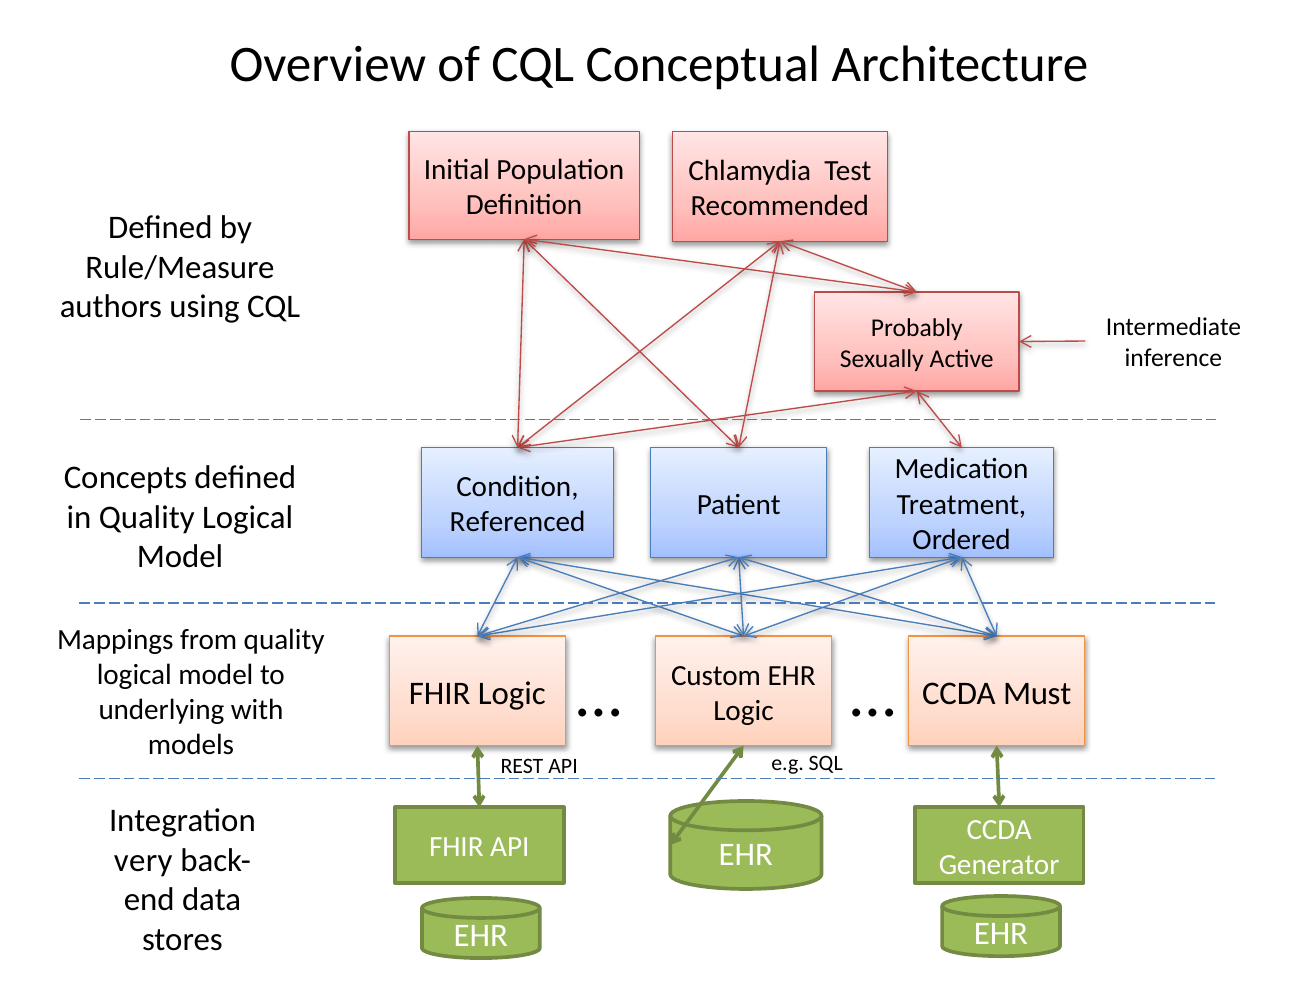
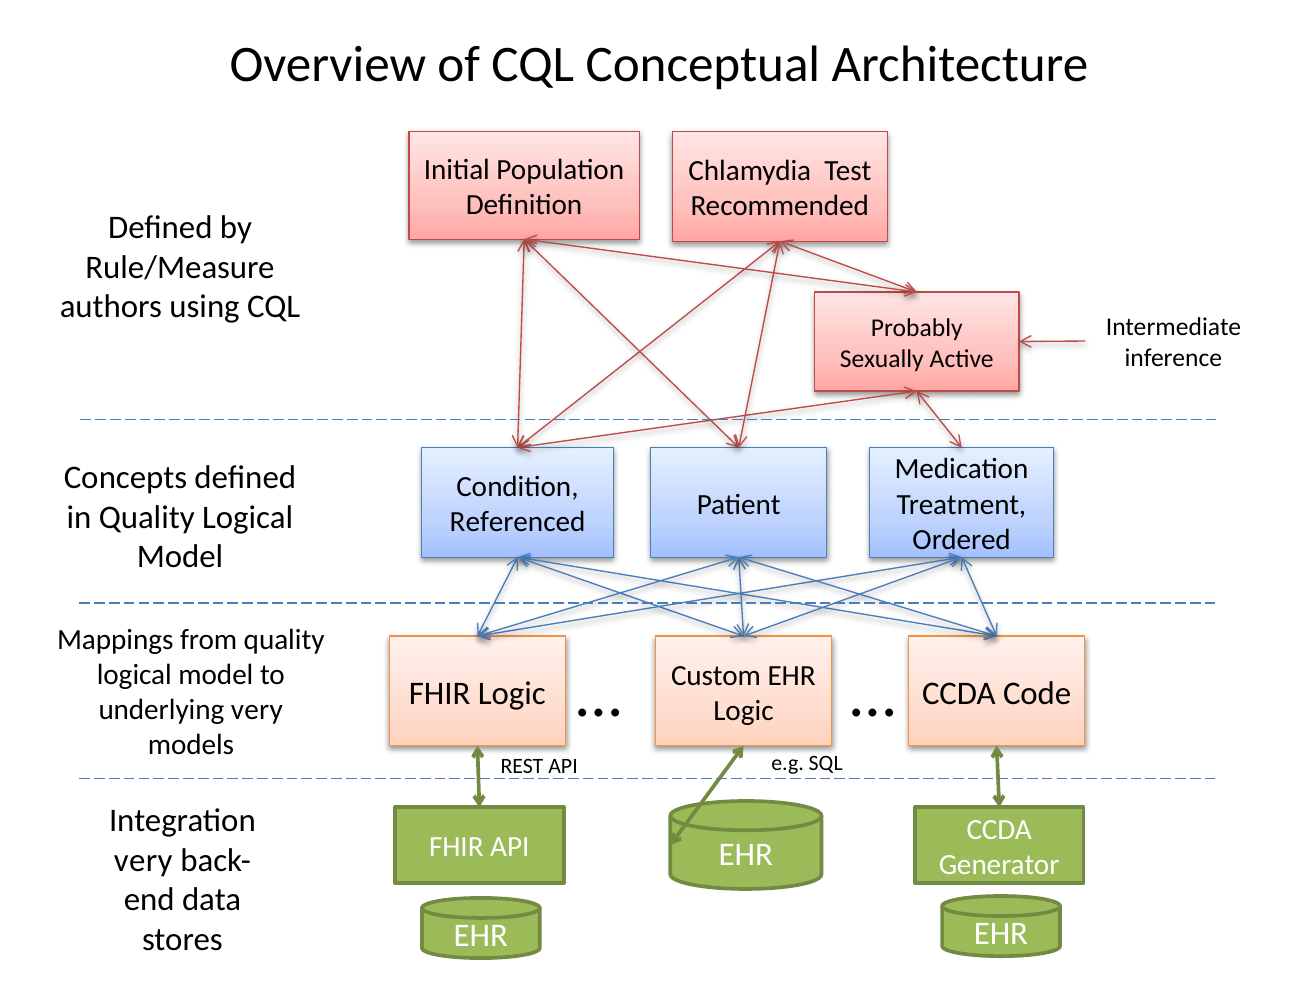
Must: Must -> Code
underlying with: with -> very
